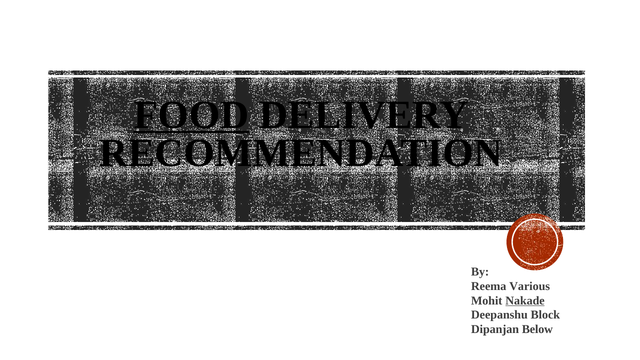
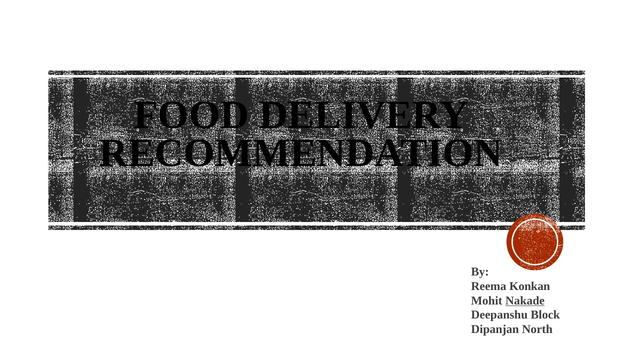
FOOD underline: present -> none
Various: Various -> Konkan
Below: Below -> North
